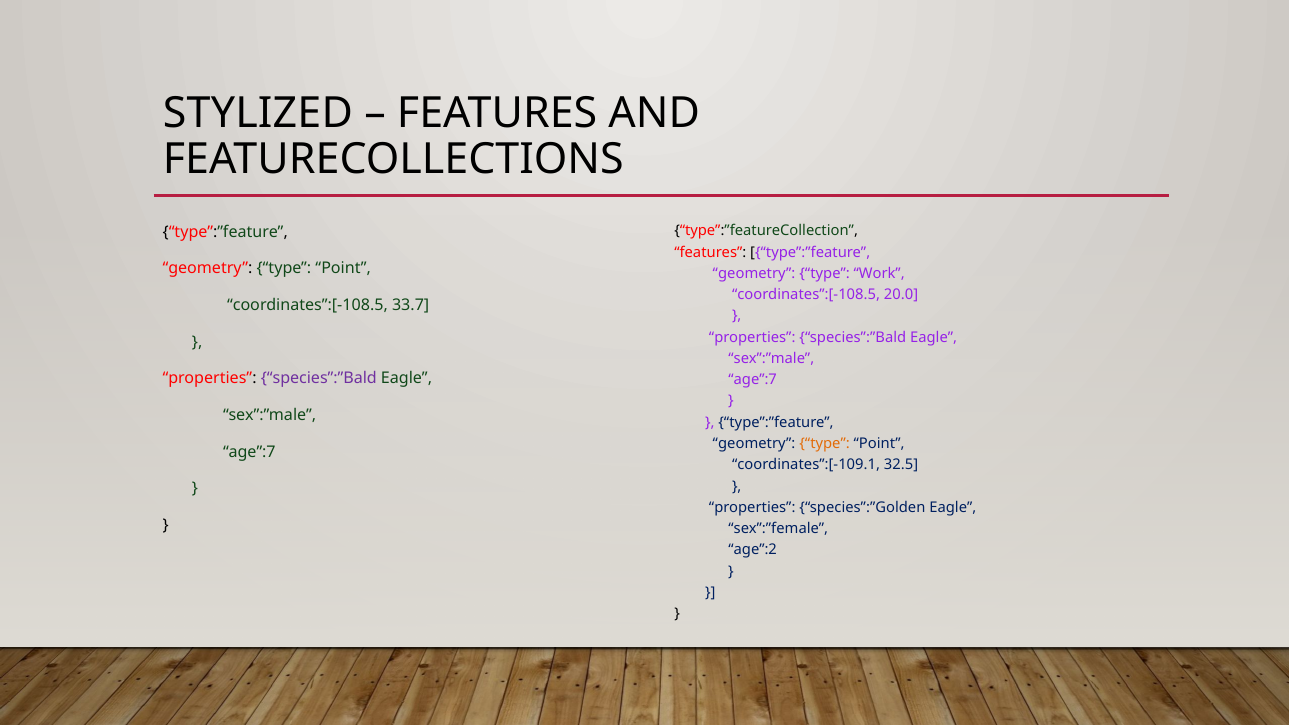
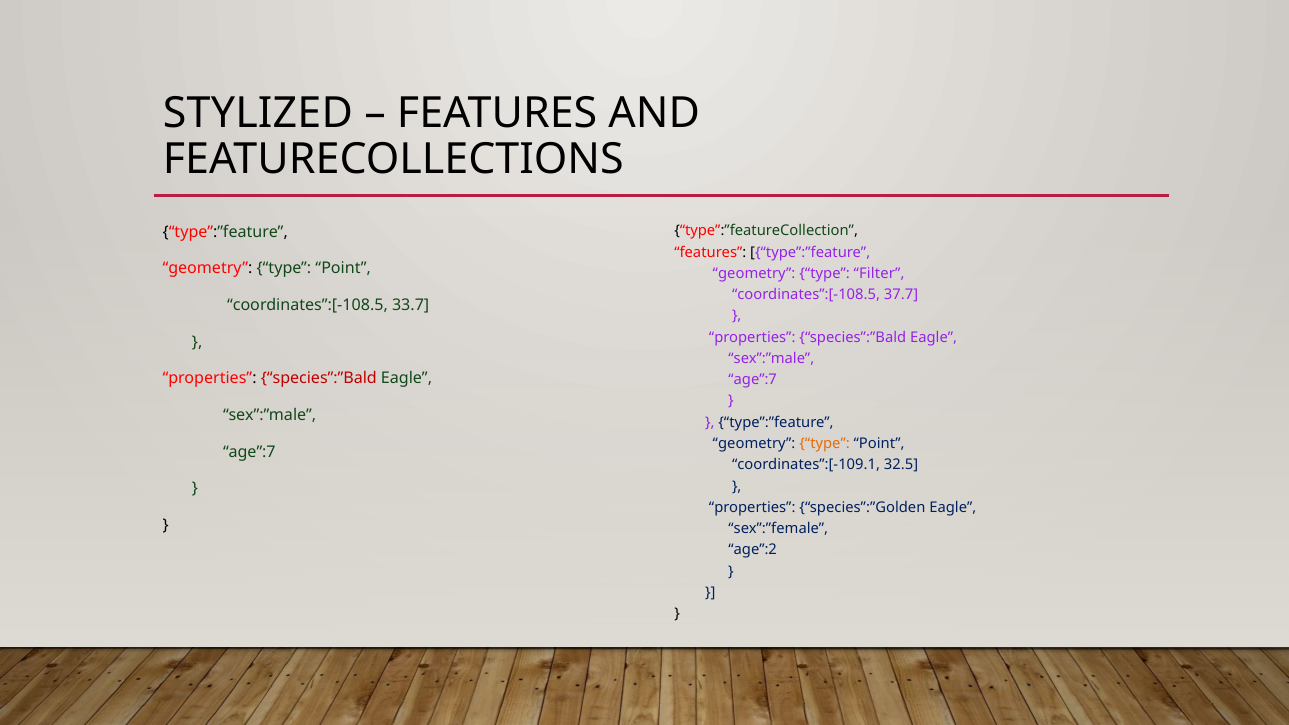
Work: Work -> Filter
20.0: 20.0 -> 37.7
species”:”Bald at (319, 379) colour: purple -> red
